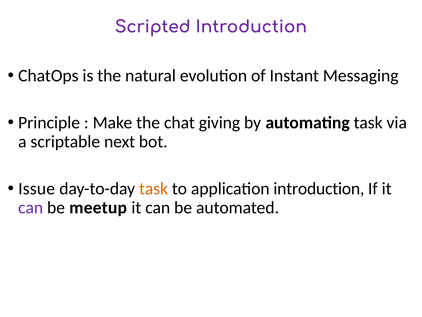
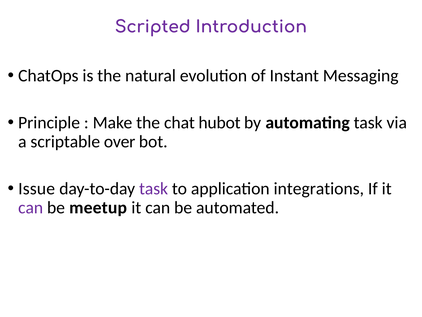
giving: giving -> hubot
next: next -> over
task at (154, 188) colour: orange -> purple
application introduction: introduction -> integrations
